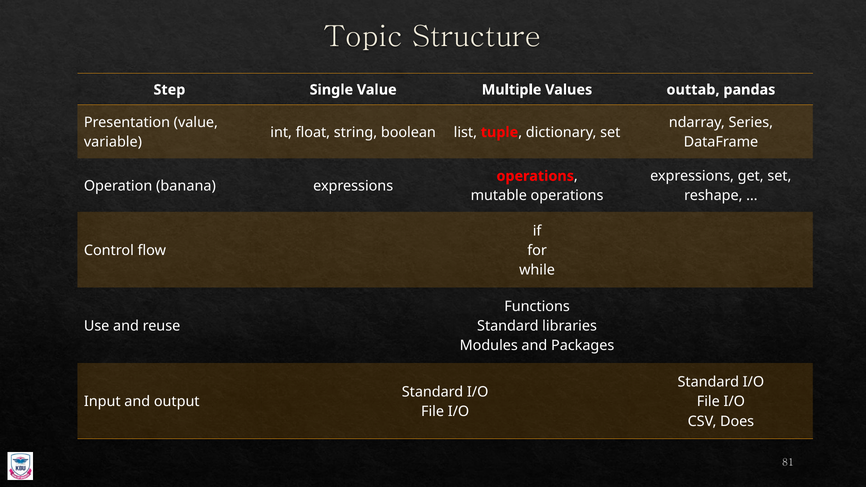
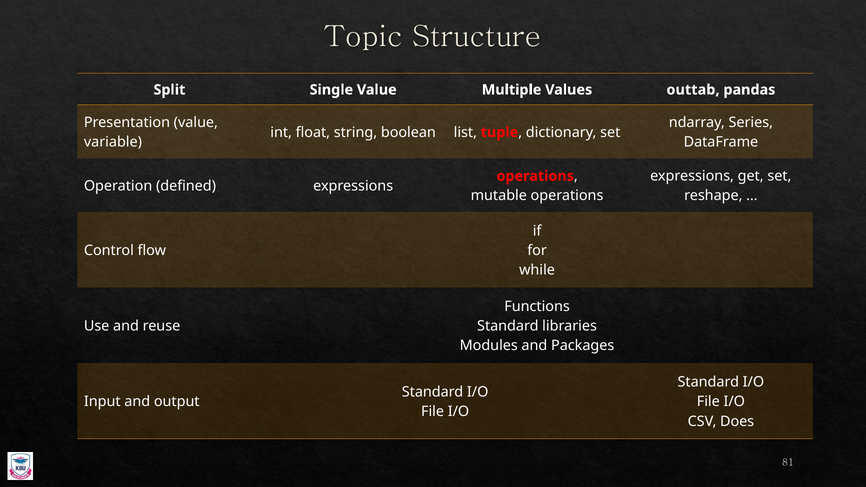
Step: Step -> Split
banana: banana -> defined
